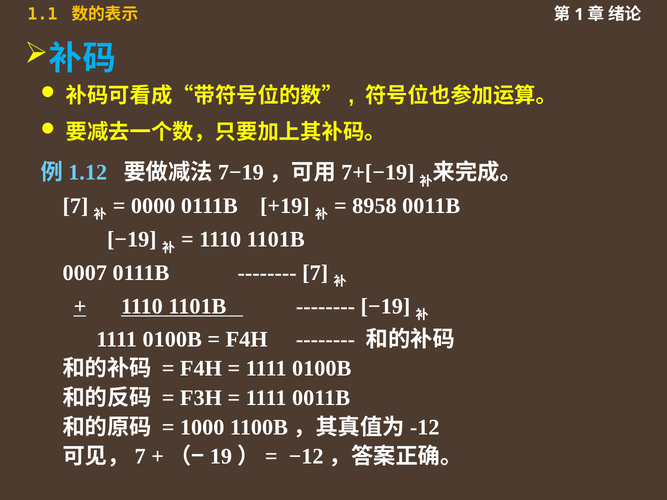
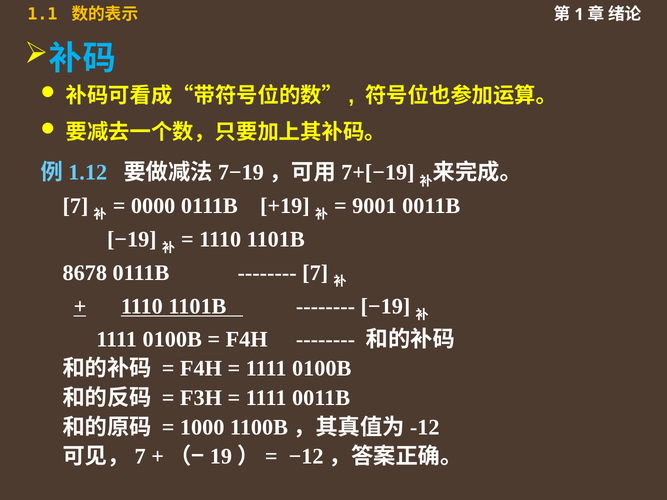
8958: 8958 -> 9001
0007: 0007 -> 8678
